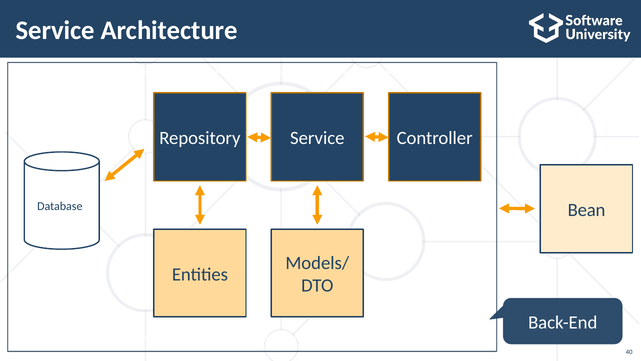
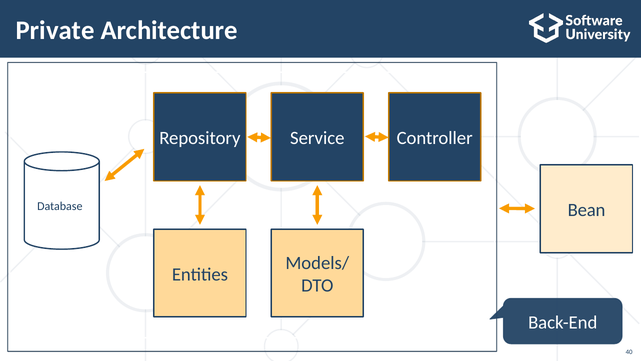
Service at (55, 30): Service -> Private
